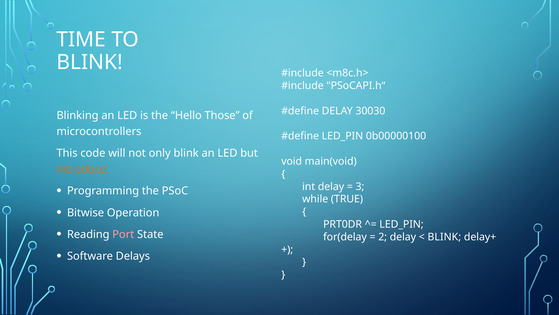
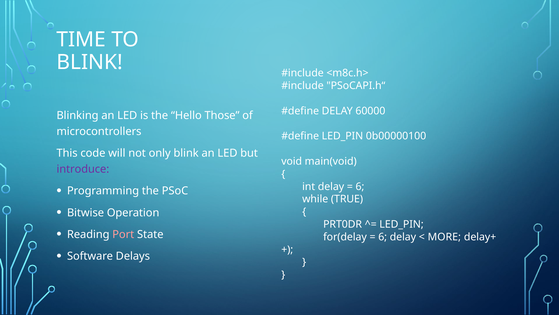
30030: 30030 -> 60000
introduce colour: orange -> purple
3 at (360, 186): 3 -> 6
2 at (383, 237): 2 -> 6
BLINK at (444, 237): BLINK -> MORE
